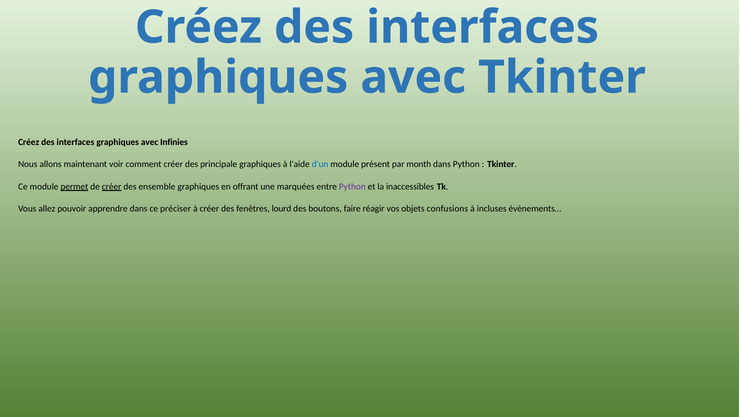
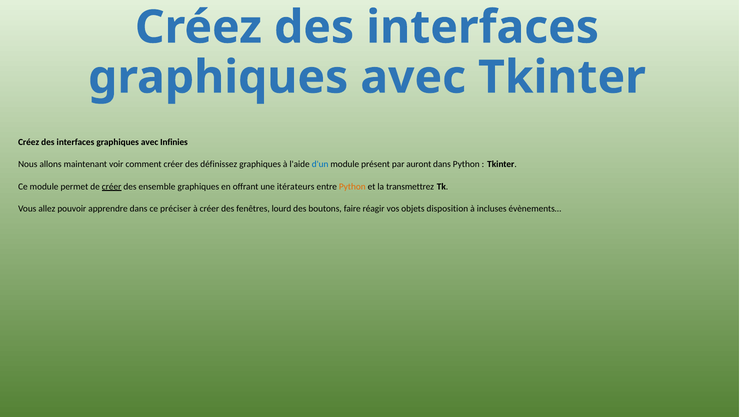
principale: principale -> définissez
month: month -> auront
permet underline: present -> none
marquées: marquées -> itérateurs
Python at (352, 186) colour: purple -> orange
inaccessibles: inaccessibles -> transmettrez
confusions: confusions -> disposition
